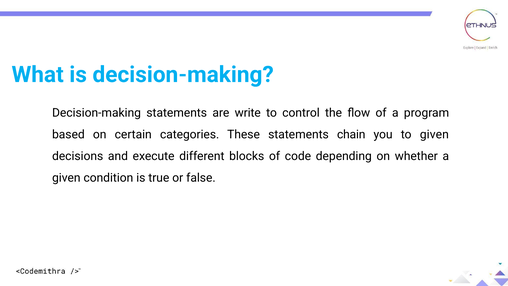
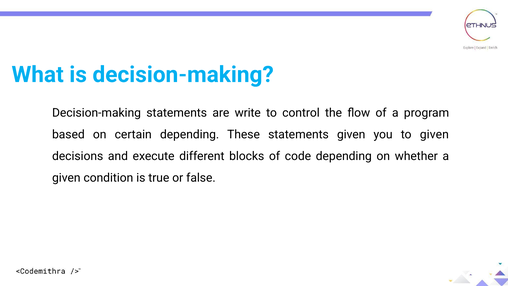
certain categories: categories -> depending
statements chain: chain -> given
